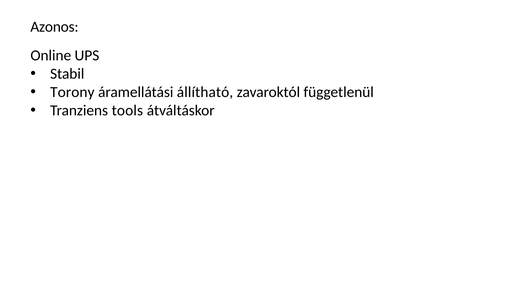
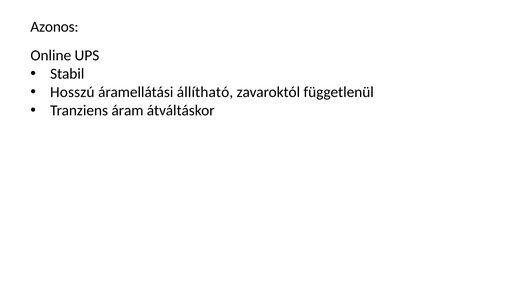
Torony: Torony -> Hosszú
tools: tools -> áram
